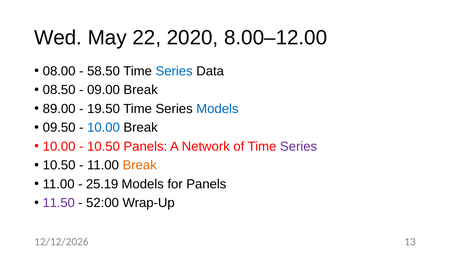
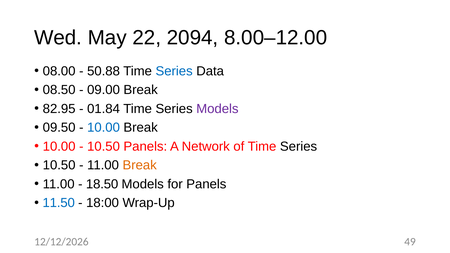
2020: 2020 -> 2094
58.50: 58.50 -> 50.88
89.00: 89.00 -> 82.95
19.50: 19.50 -> 01.84
Models at (217, 109) colour: blue -> purple
Series at (299, 146) colour: purple -> black
25.19: 25.19 -> 18.50
11.50 colour: purple -> blue
52:00: 52:00 -> 18:00
13: 13 -> 49
